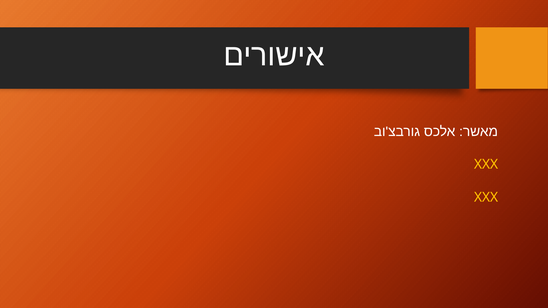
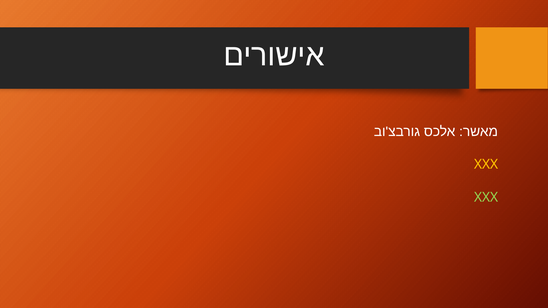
XXX at (486, 197) colour: yellow -> light green
